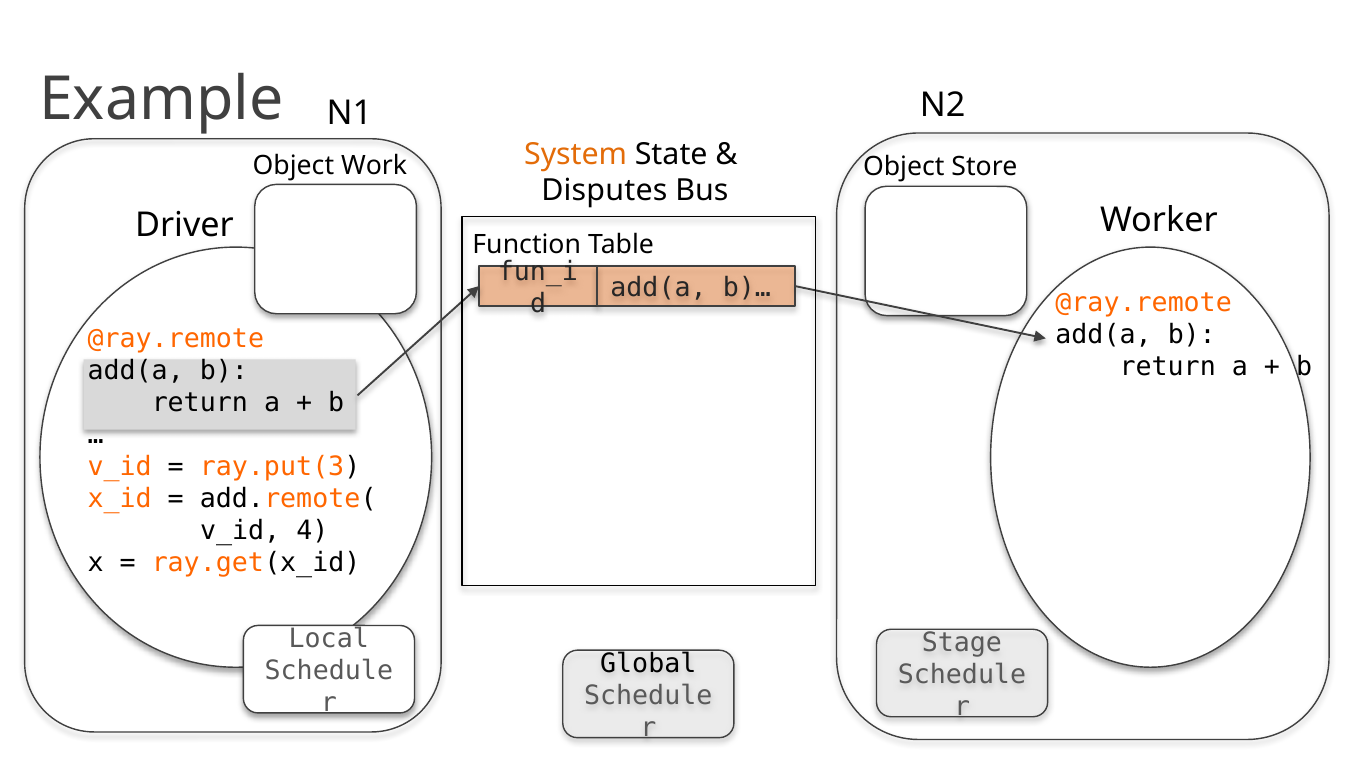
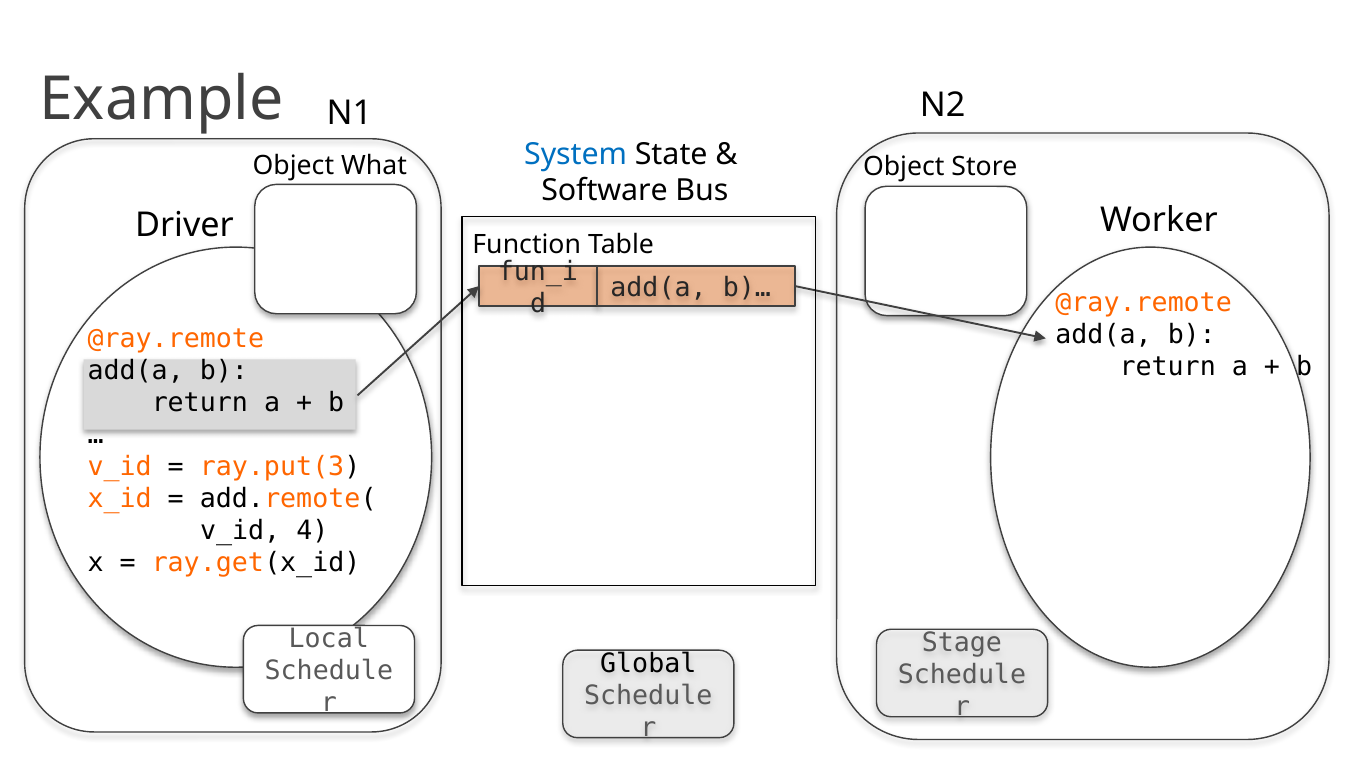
System colour: orange -> blue
Work: Work -> What
Disputes: Disputes -> Software
